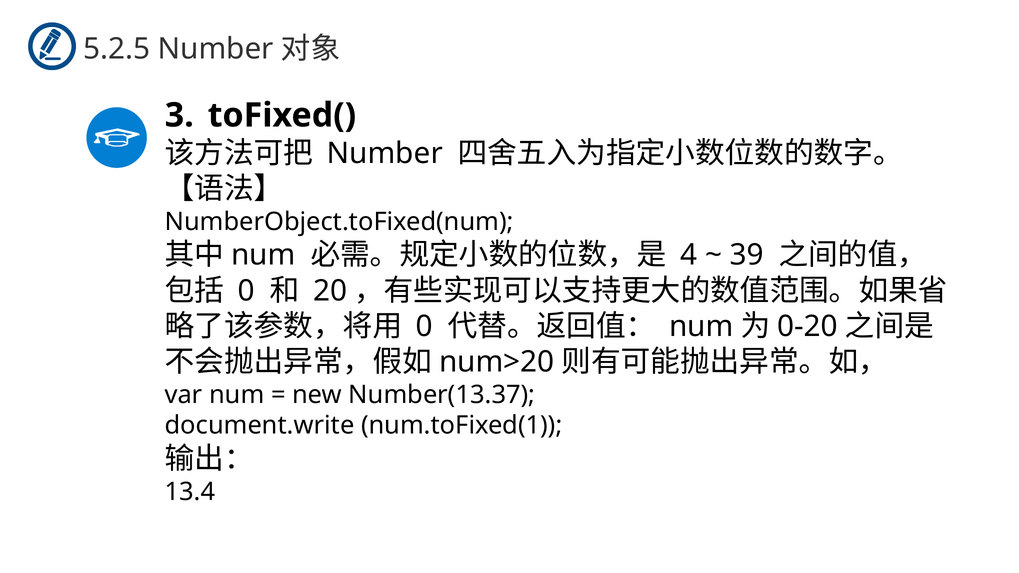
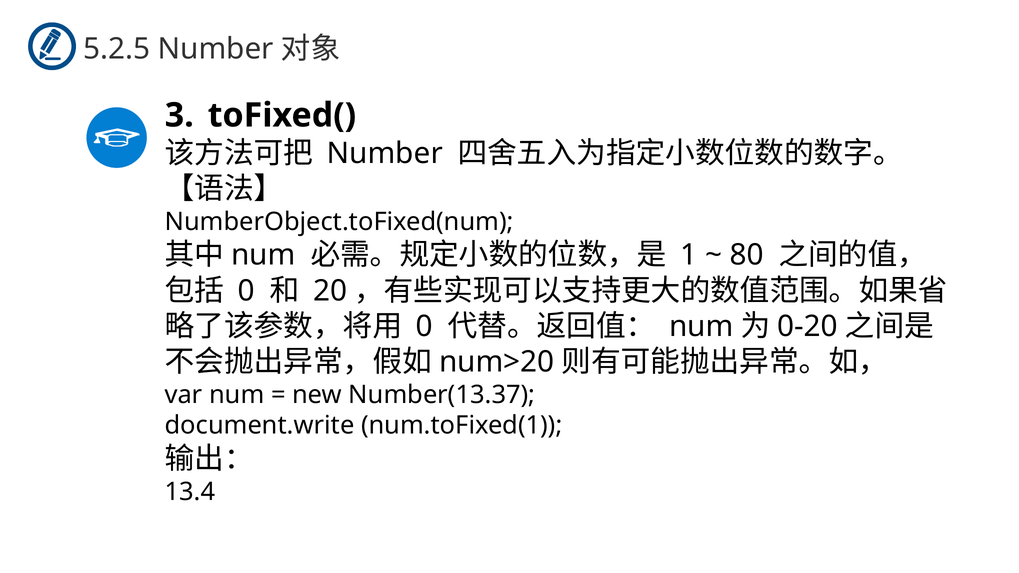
4: 4 -> 1
39: 39 -> 80
